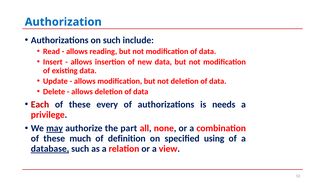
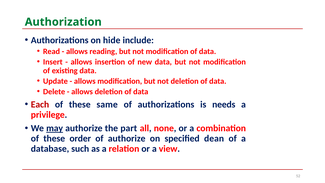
Authorization colour: blue -> green
on such: such -> hide
every: every -> same
much: much -> order
of definition: definition -> authorize
using: using -> dean
database underline: present -> none
